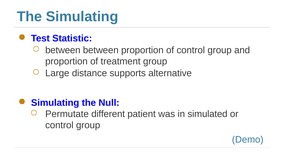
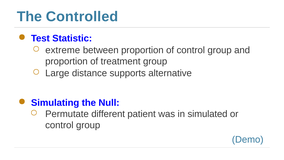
The Simulating: Simulating -> Controlled
between at (63, 50): between -> extreme
